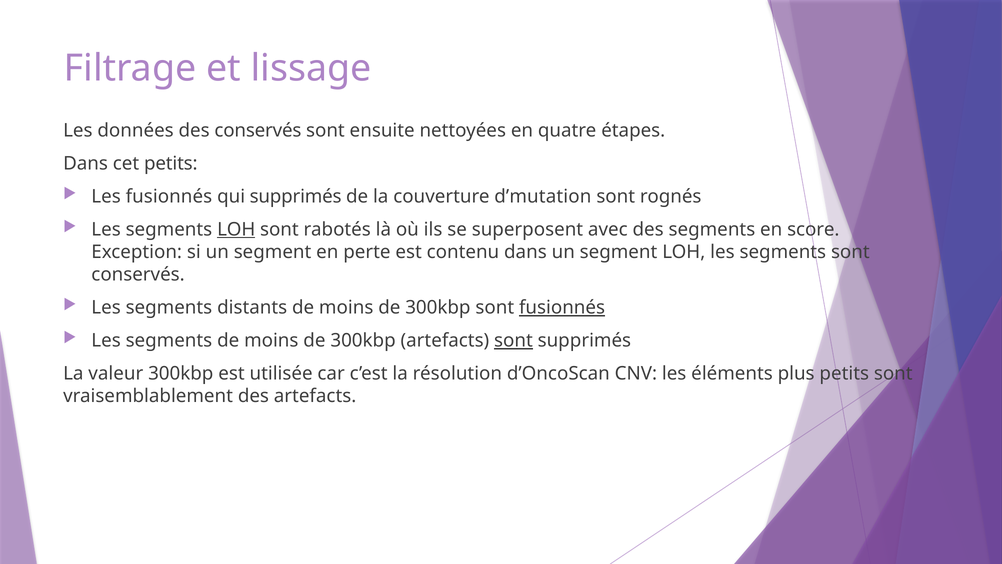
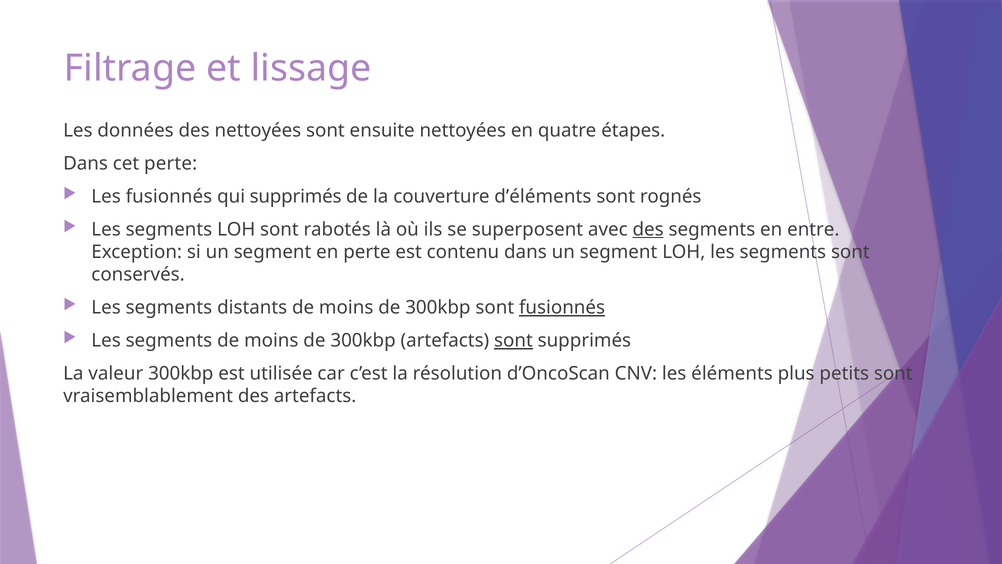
des conservés: conservés -> nettoyées
cet petits: petits -> perte
d’mutation: d’mutation -> d’éléments
LOH at (236, 229) underline: present -> none
des at (648, 229) underline: none -> present
score: score -> entre
